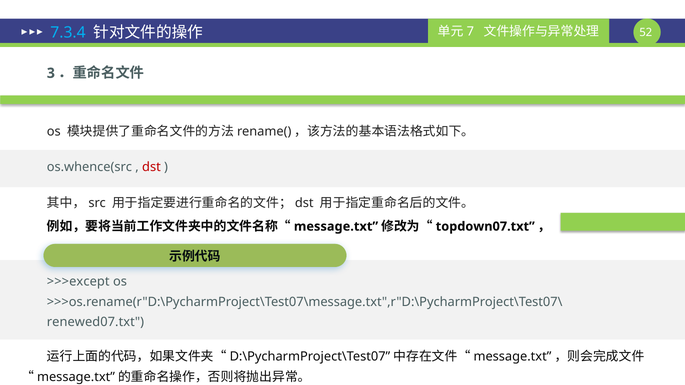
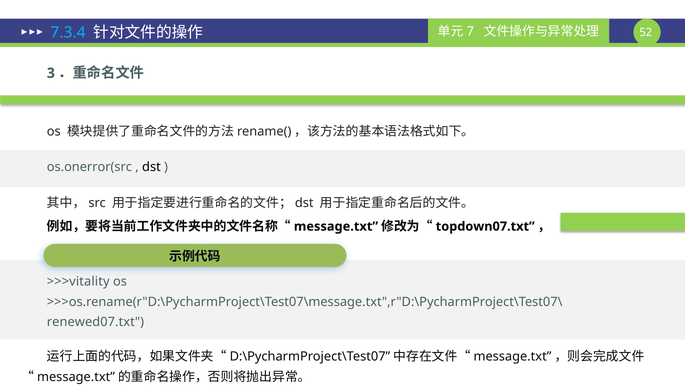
os.whence(src: os.whence(src -> os.onerror(src
dst colour: red -> black
>>>except: >>>except -> >>>vitality
